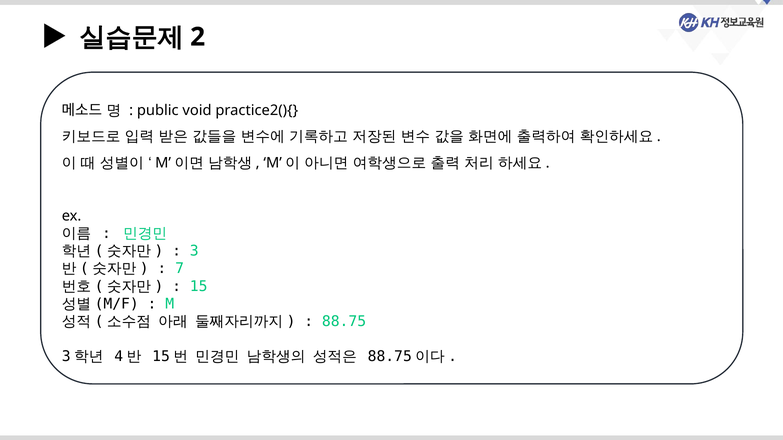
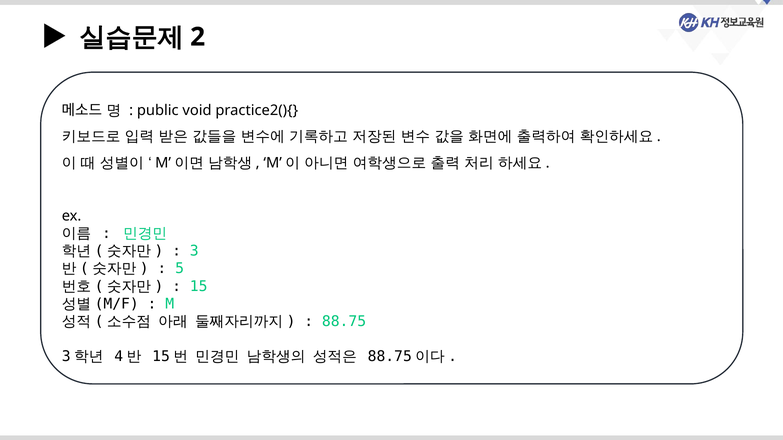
7: 7 -> 5
